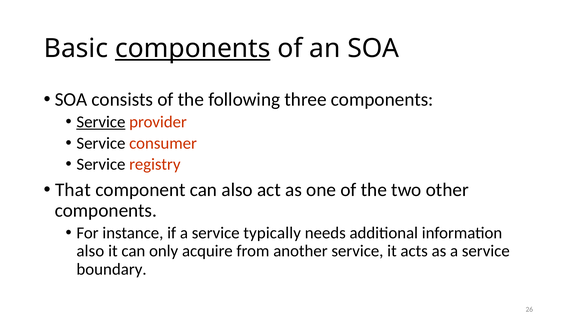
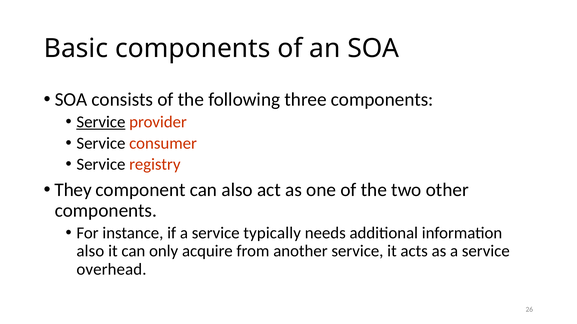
components at (193, 48) underline: present -> none
That: That -> They
boundary: boundary -> overhead
